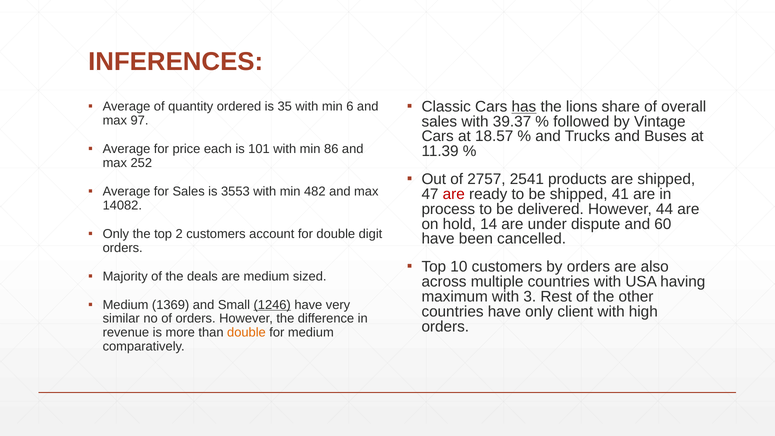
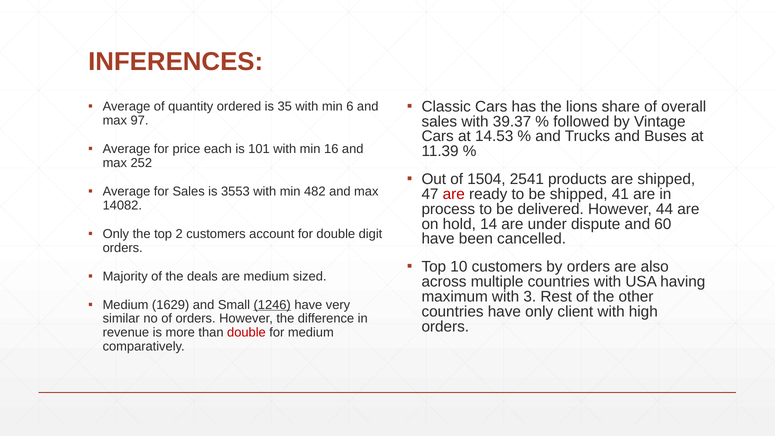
has underline: present -> none
18.57: 18.57 -> 14.53
86: 86 -> 16
2757: 2757 -> 1504
1369: 1369 -> 1629
double at (246, 333) colour: orange -> red
